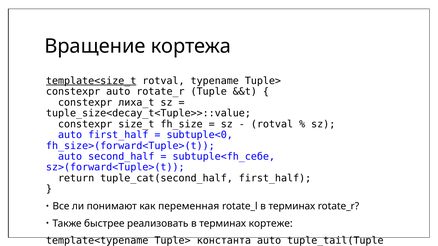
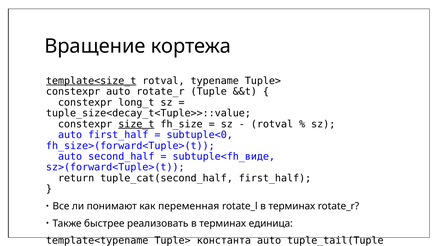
лиха_t: лиха_t -> long_t
size_t underline: none -> present
subtuple<fh_себе: subtuple<fh_себе -> subtuple<fh_виде
кортеже: кортеже -> единица
